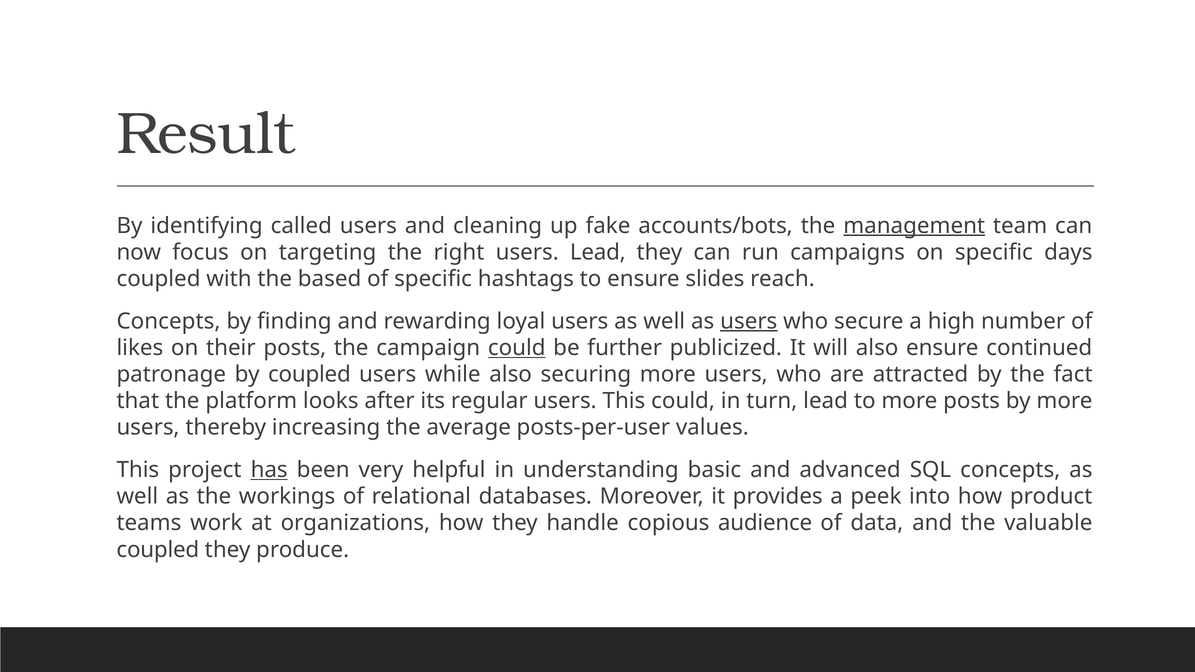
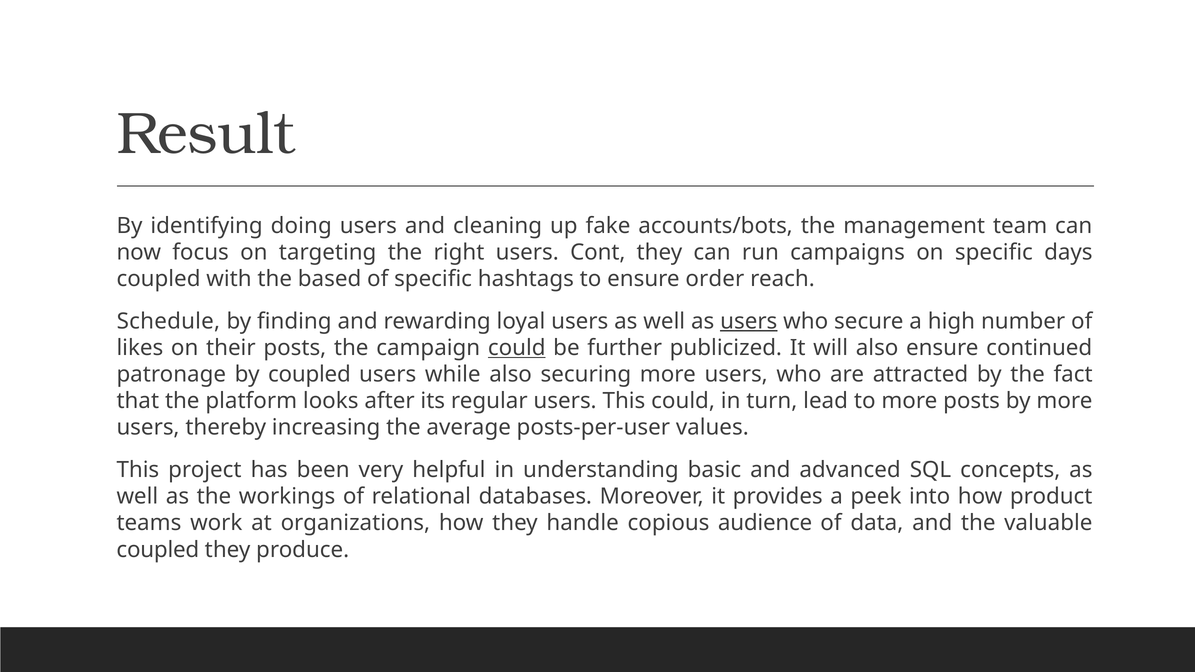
called: called -> doing
management underline: present -> none
users Lead: Lead -> Cont
slides: slides -> order
Concepts at (168, 321): Concepts -> Schedule
has underline: present -> none
